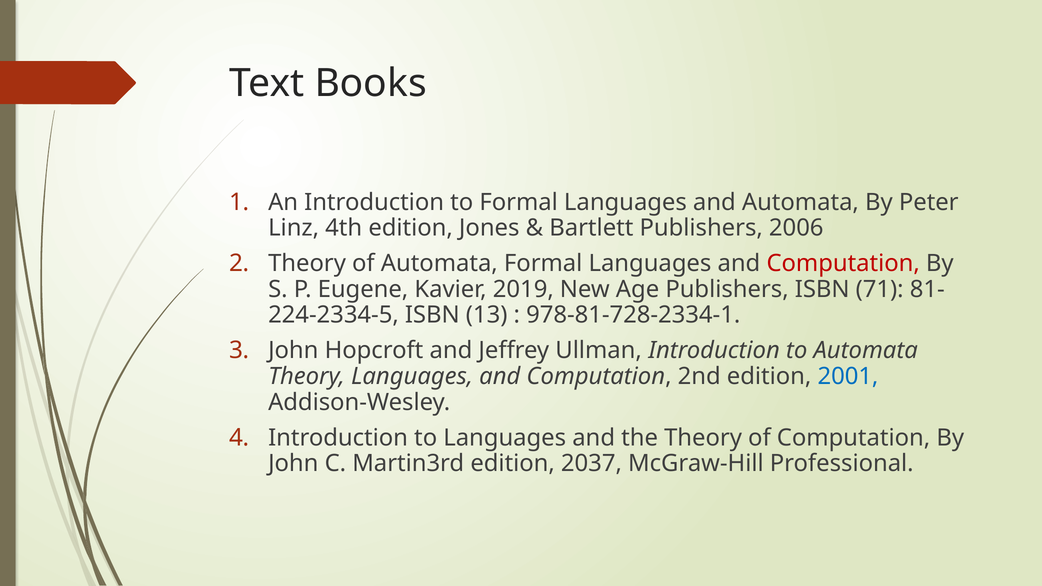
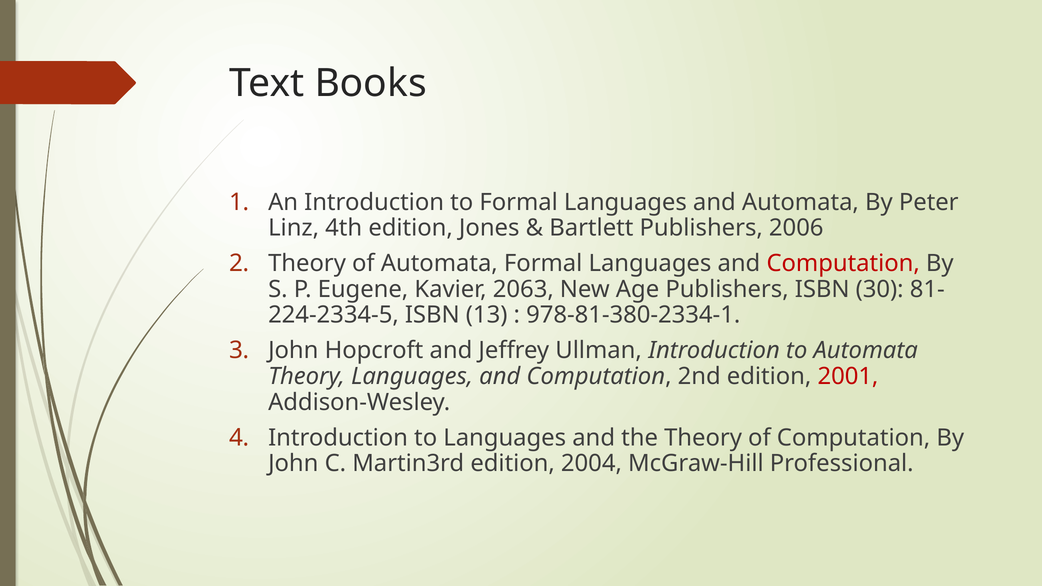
2019: 2019 -> 2063
71: 71 -> 30
978-81-728-2334-1: 978-81-728-2334-1 -> 978-81-380-2334-1
2001 colour: blue -> red
2037: 2037 -> 2004
